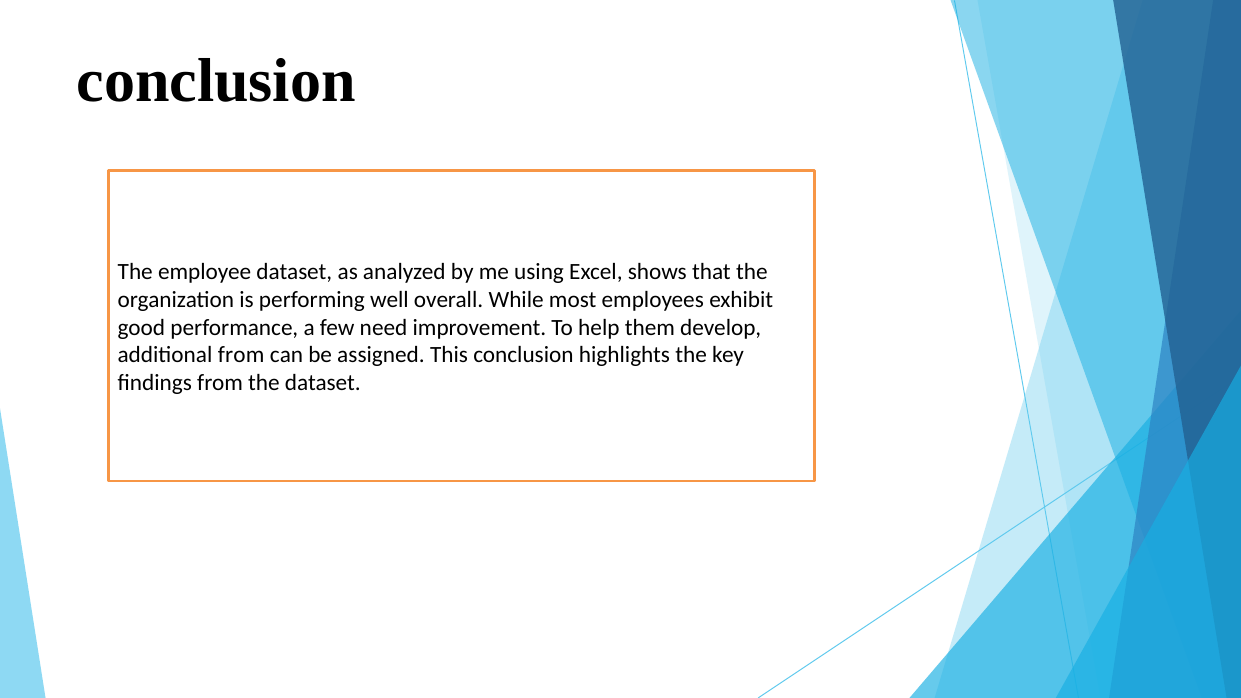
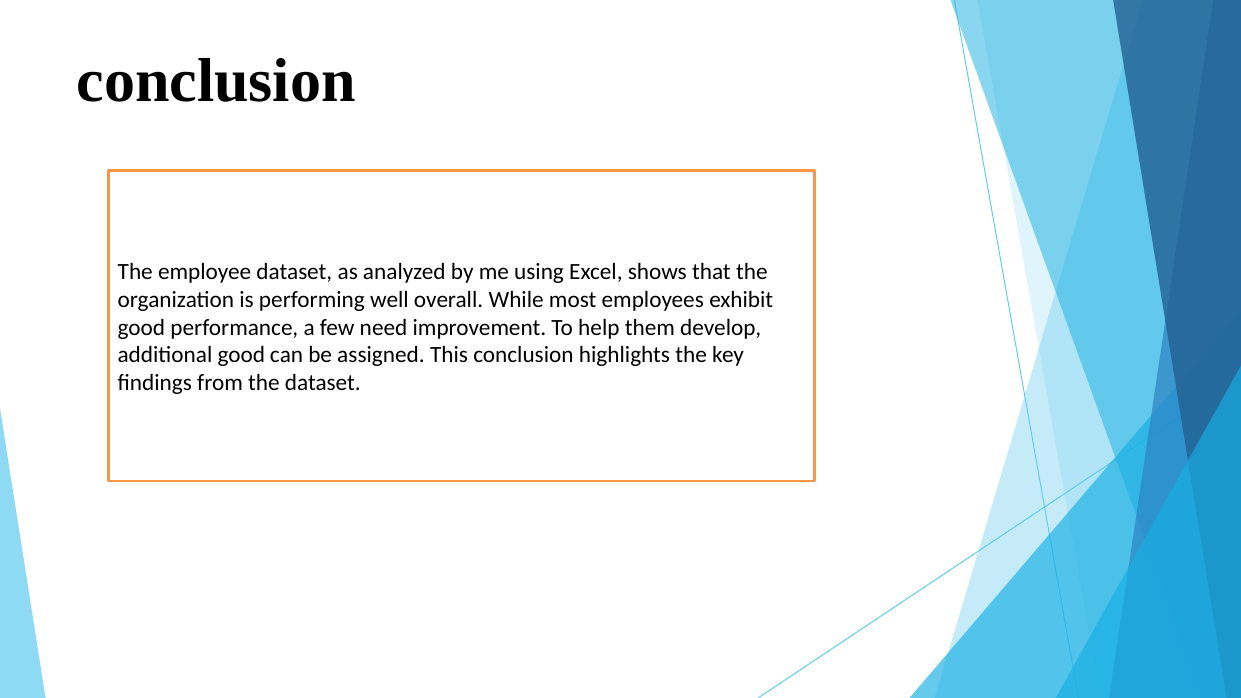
additional from: from -> good
